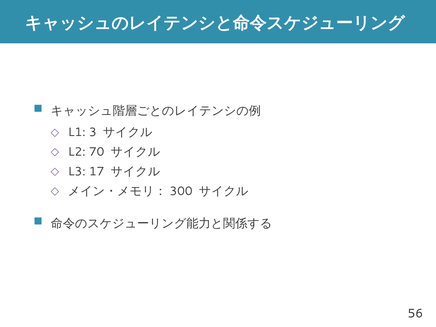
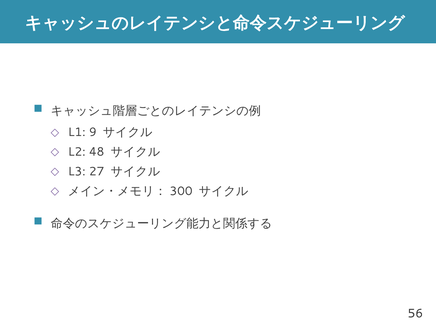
3: 3 -> 9
70: 70 -> 48
17: 17 -> 27
